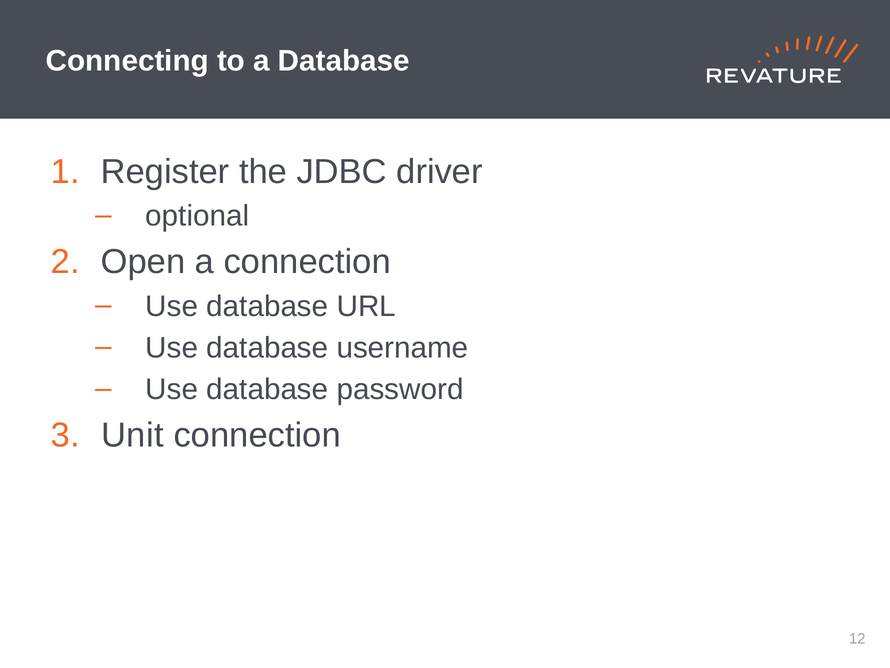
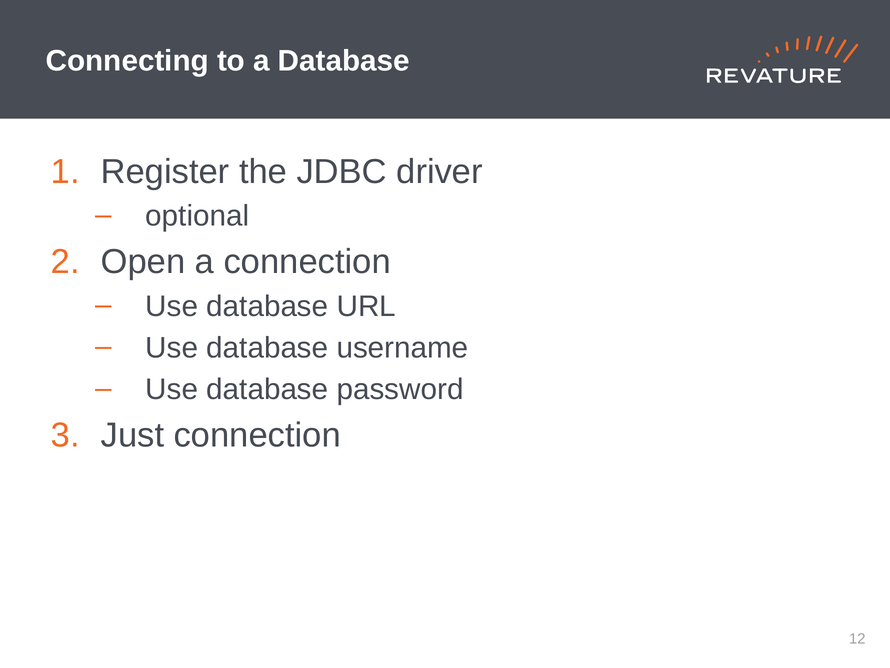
Unit: Unit -> Just
